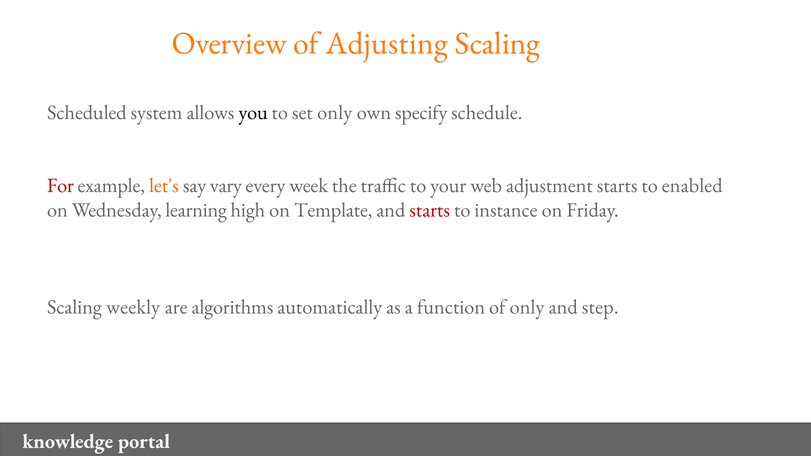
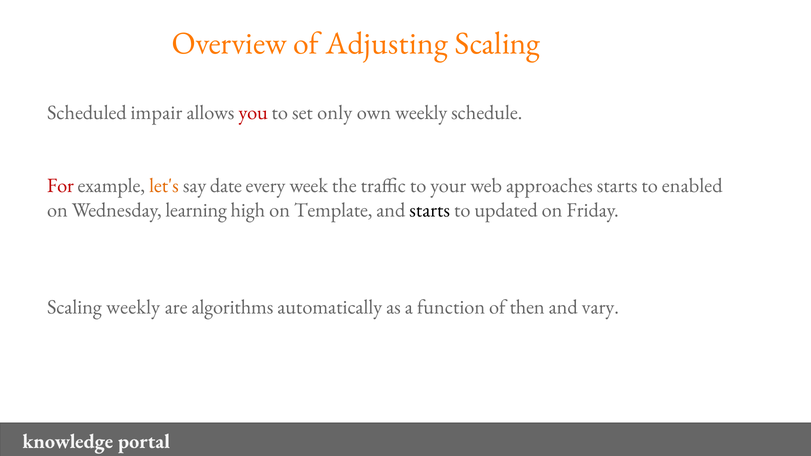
system: system -> impair
you colour: black -> red
own specify: specify -> weekly
vary: vary -> date
adjustment: adjustment -> approaches
starts at (430, 210) colour: red -> black
instance: instance -> updated
of only: only -> then
step: step -> vary
